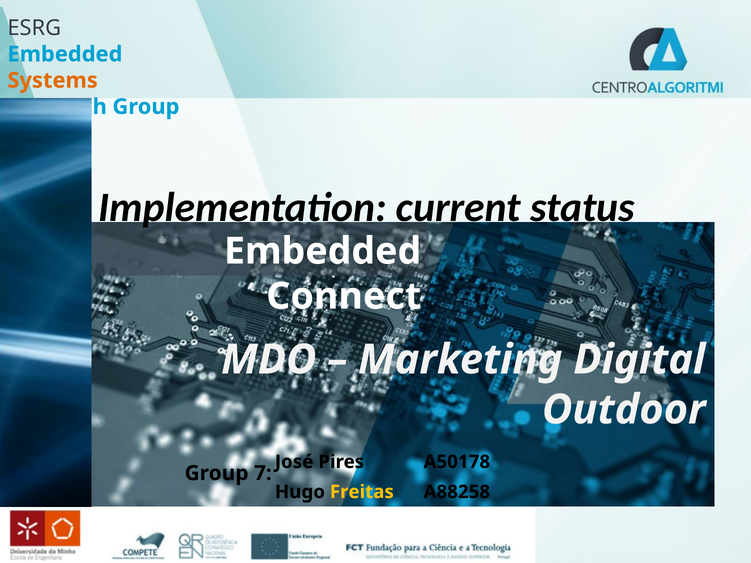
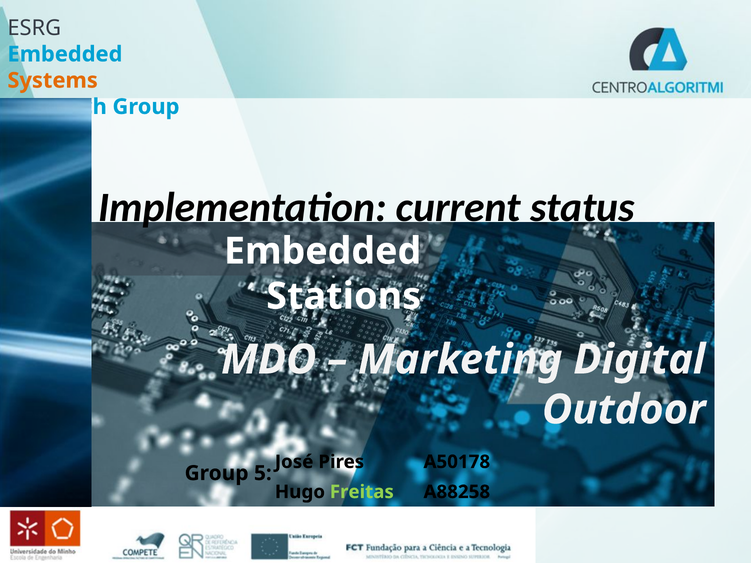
Connect: Connect -> Stations
7: 7 -> 5
Freitas colour: yellow -> light green
